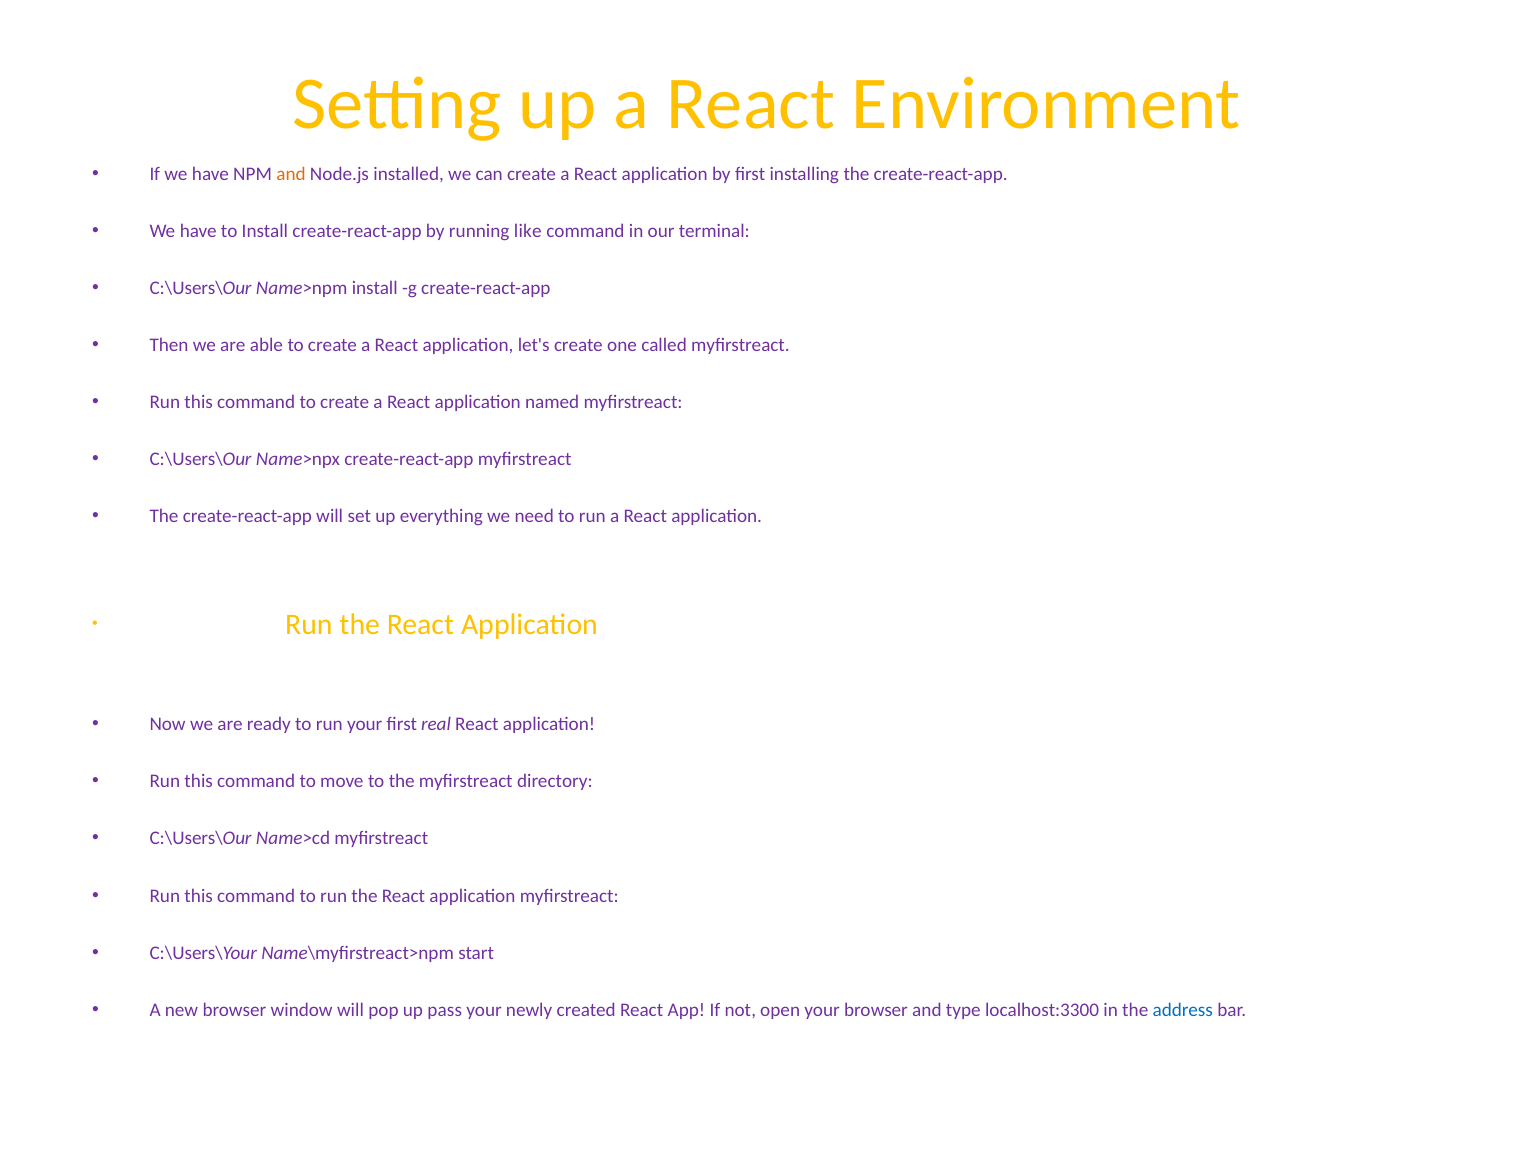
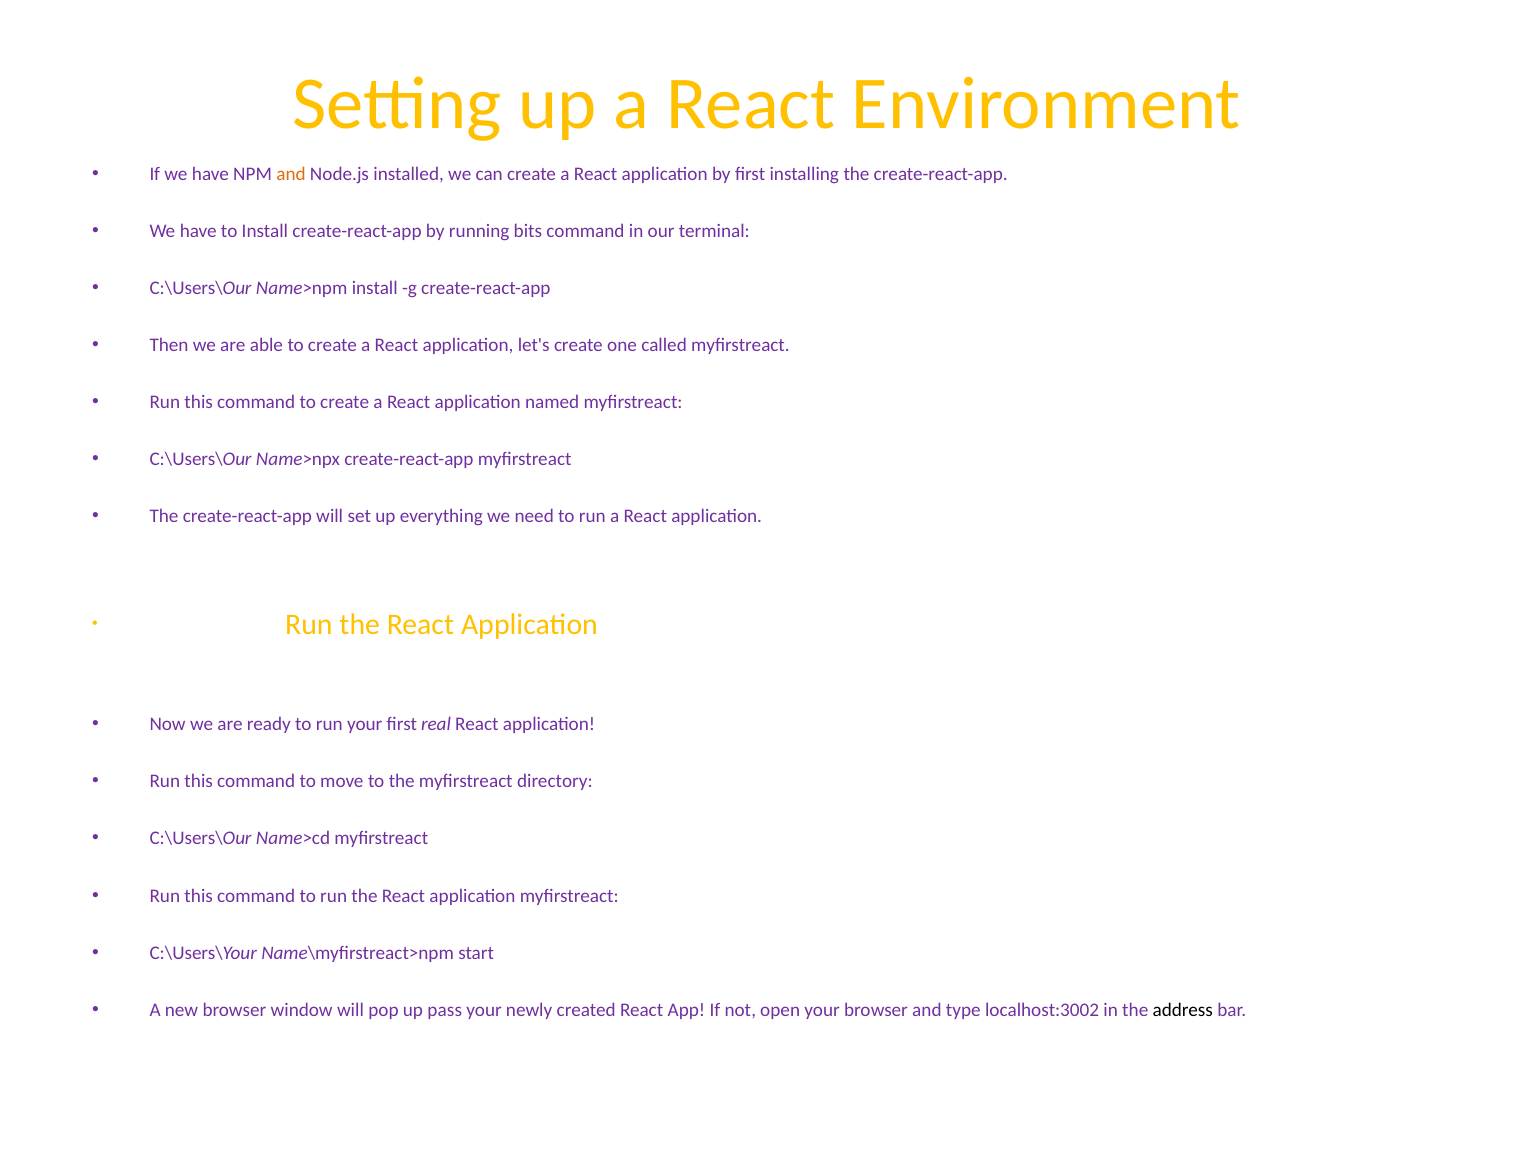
like: like -> bits
localhost:3300: localhost:3300 -> localhost:3002
address colour: blue -> black
